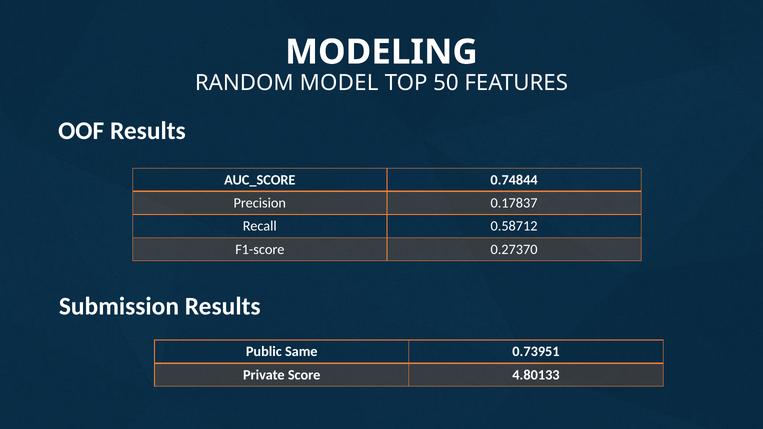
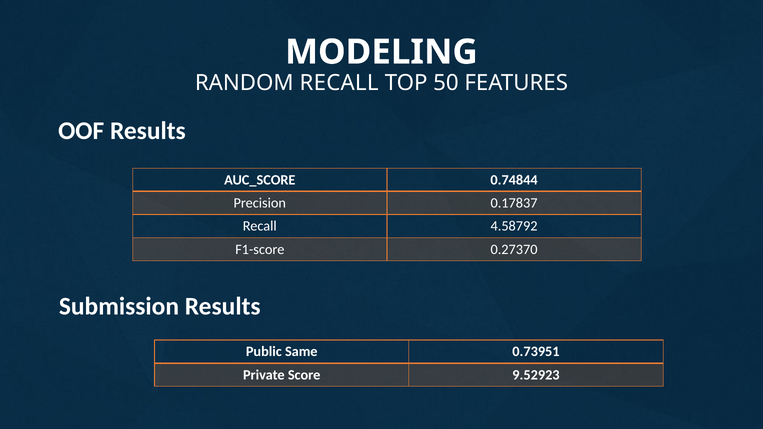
RANDOM MODEL: MODEL -> RECALL
0.58712: 0.58712 -> 4.58792
4.80133: 4.80133 -> 9.52923
